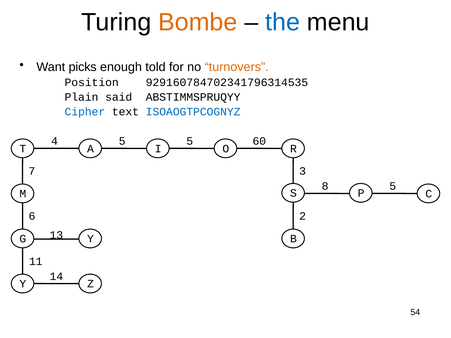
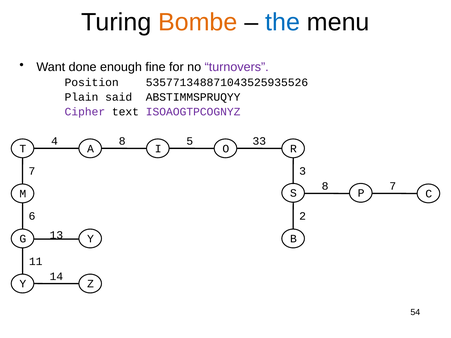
picks: picks -> done
told: told -> fine
turnovers colour: orange -> purple
929160784702341796314535: 929160784702341796314535 -> 535771348871043525935526
Cipher colour: blue -> purple
ISOAOGTPCOGNYZ colour: blue -> purple
4 5: 5 -> 8
60: 60 -> 33
8 5: 5 -> 7
